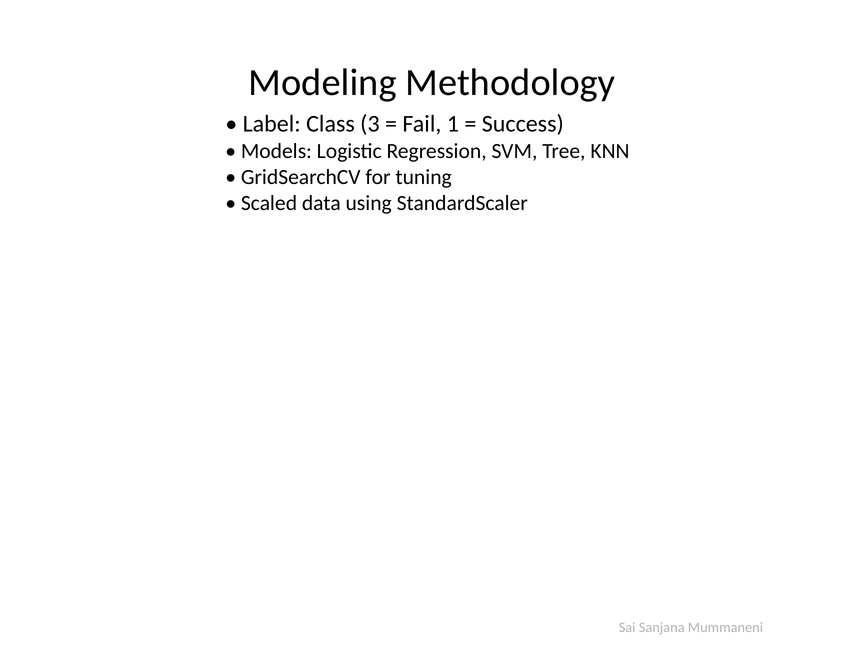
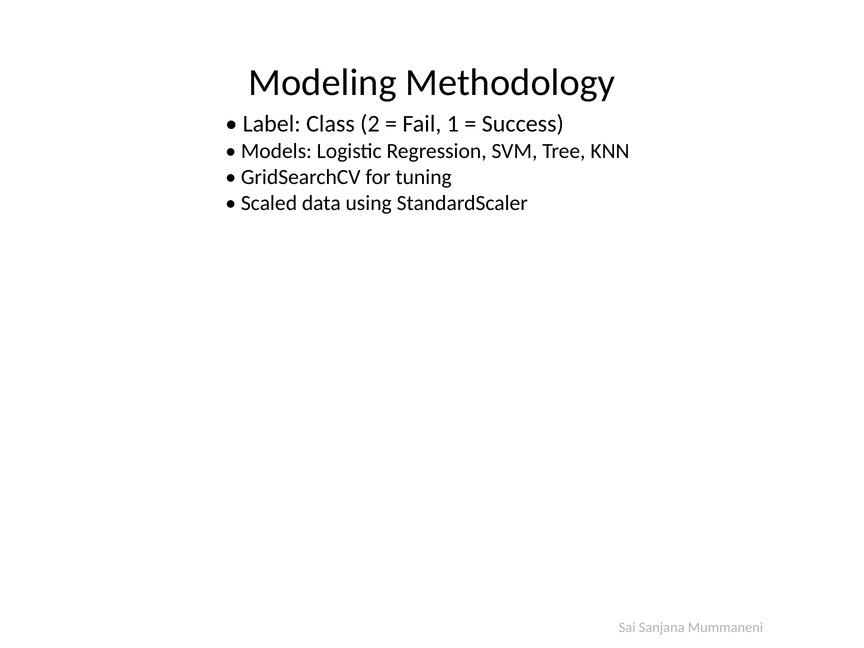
3: 3 -> 2
